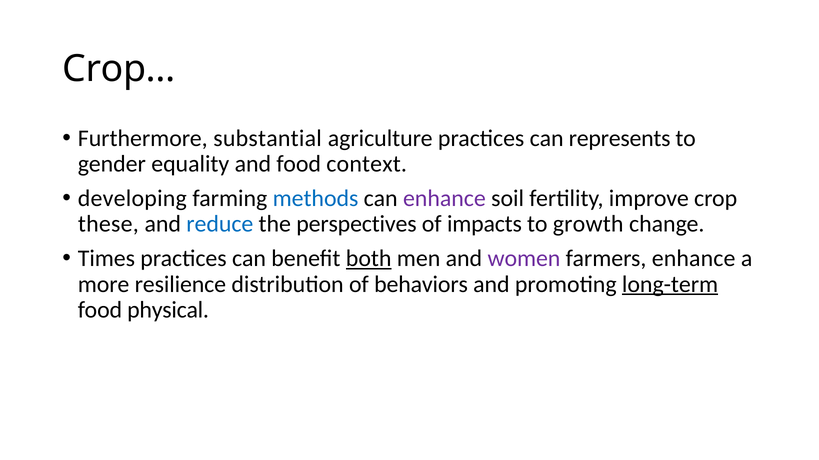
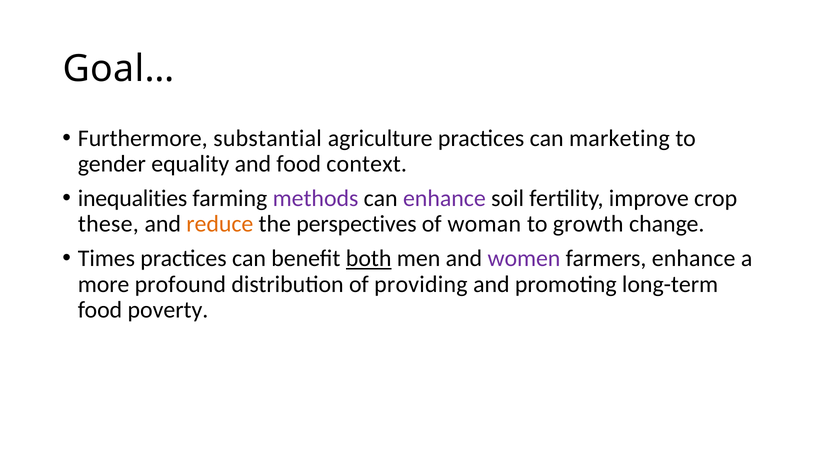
Crop…: Crop… -> Goal…
represents: represents -> marketing
developing: developing -> inequalities
methods colour: blue -> purple
reduce colour: blue -> orange
impacts: impacts -> woman
resilience: resilience -> profound
behaviors: behaviors -> providing
long-term underline: present -> none
physical: physical -> poverty
